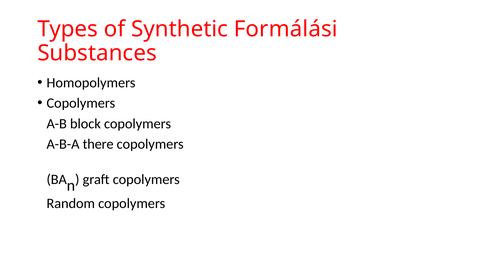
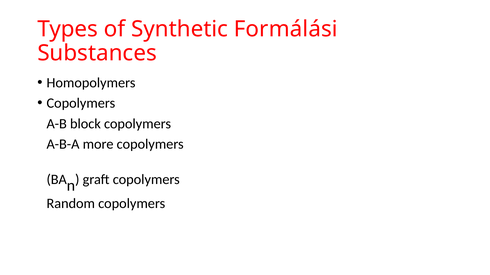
there: there -> more
